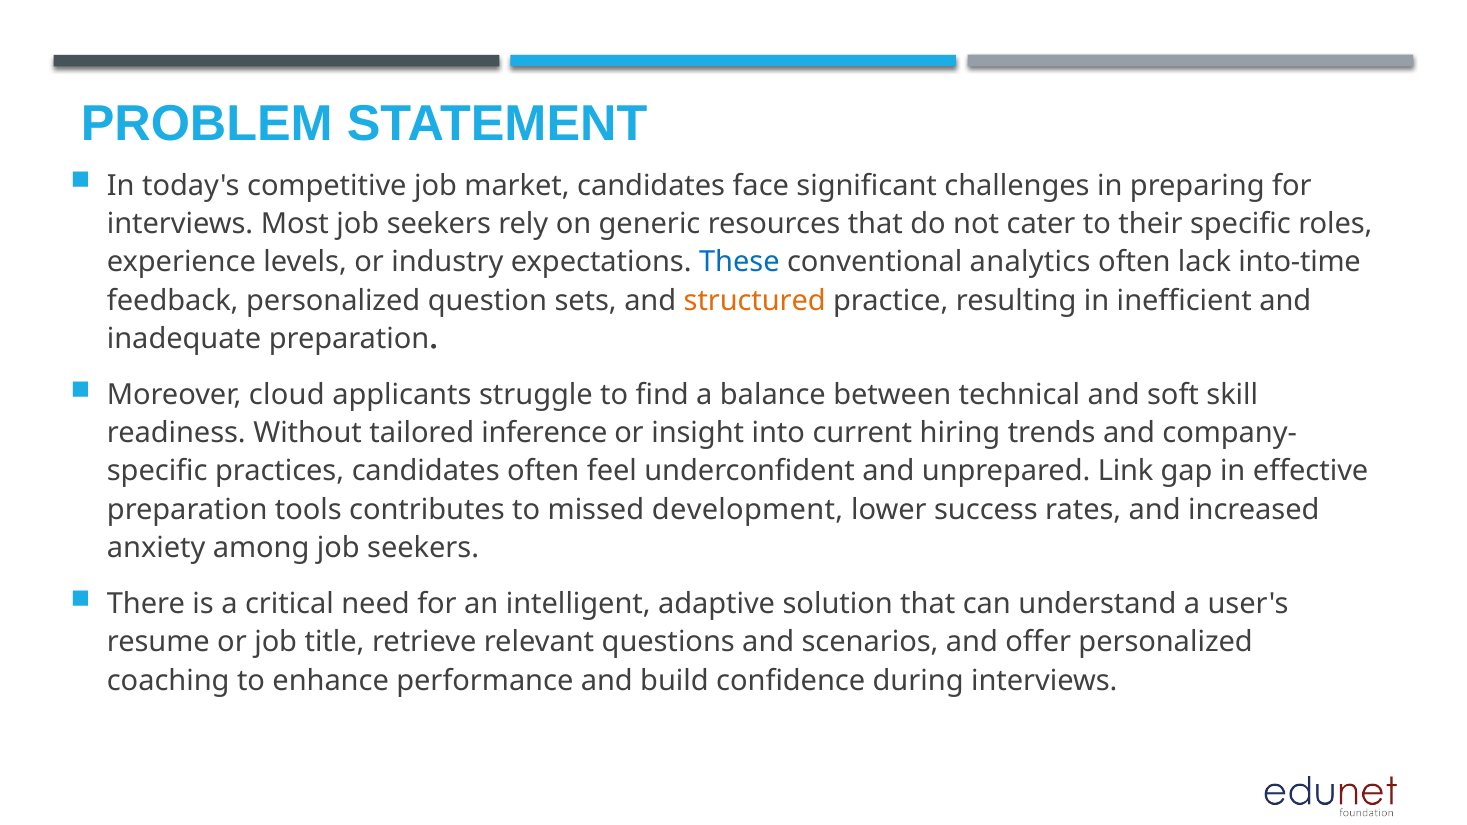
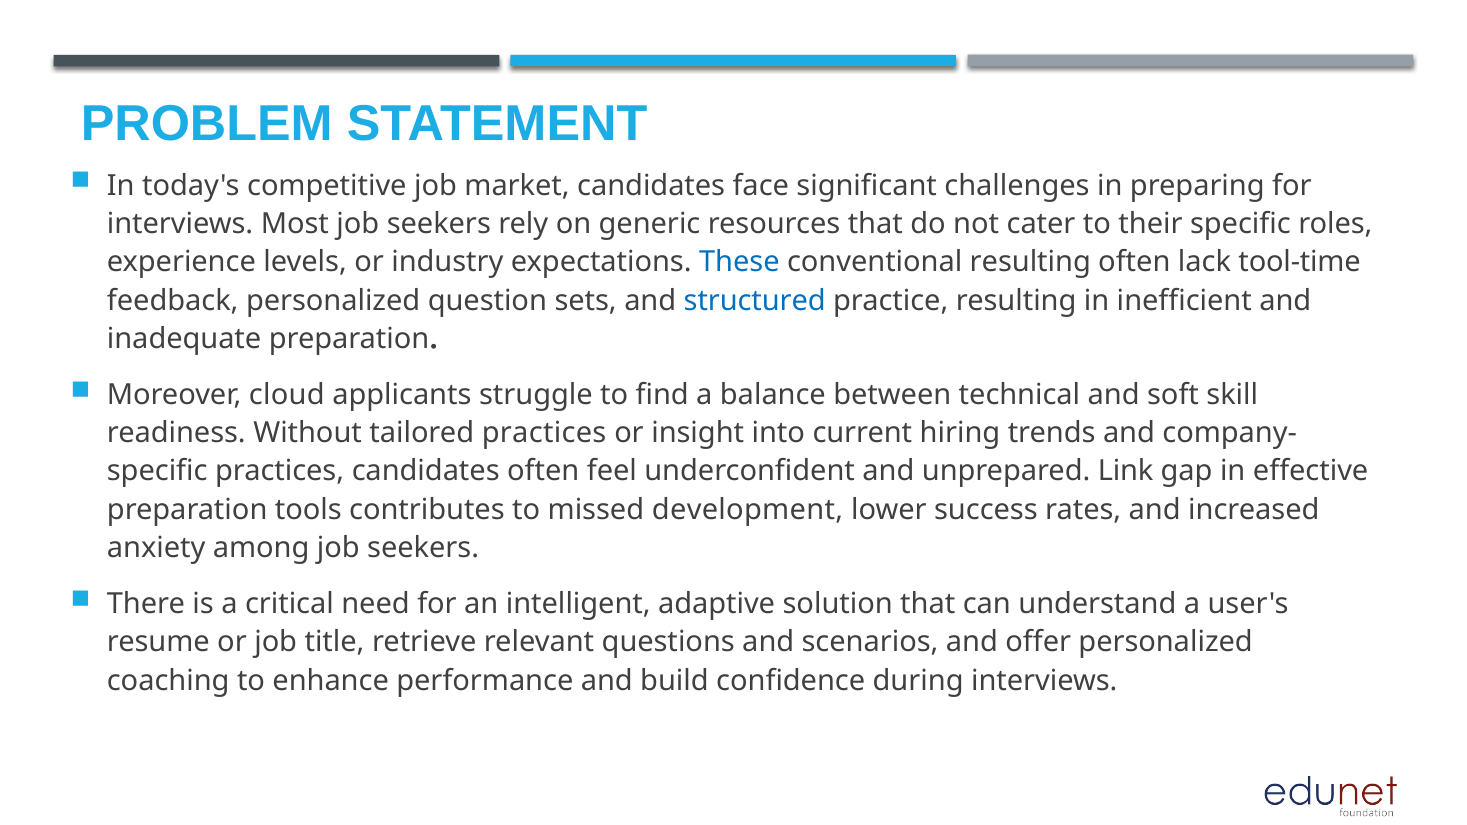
conventional analytics: analytics -> resulting
into-time: into-time -> tool-time
structured colour: orange -> blue
tailored inference: inference -> practices
